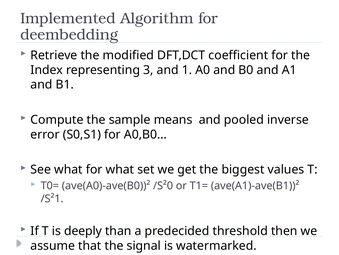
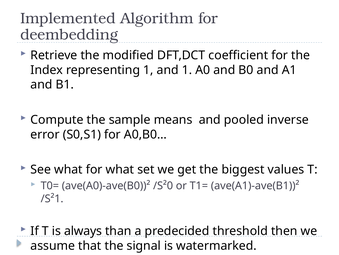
representing 3: 3 -> 1
deeply: deeply -> always
